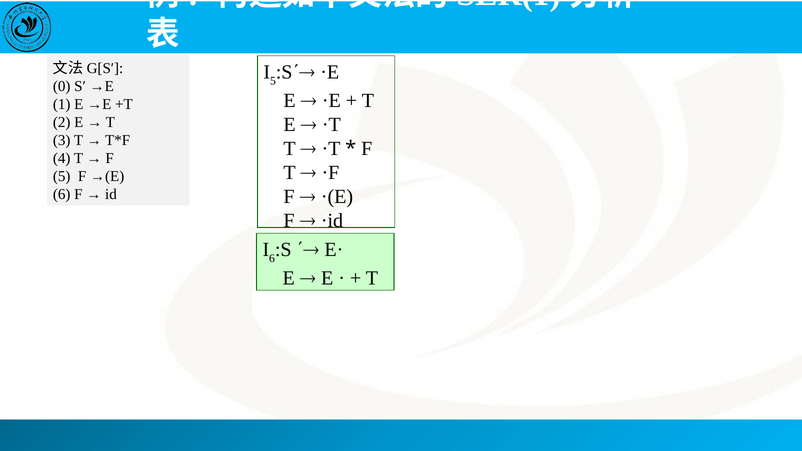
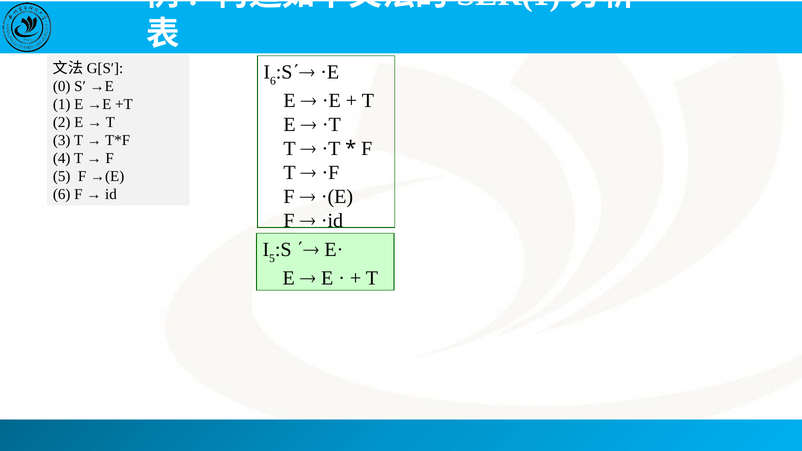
5 at (273, 81): 5 -> 6
6 at (272, 258): 6 -> 5
